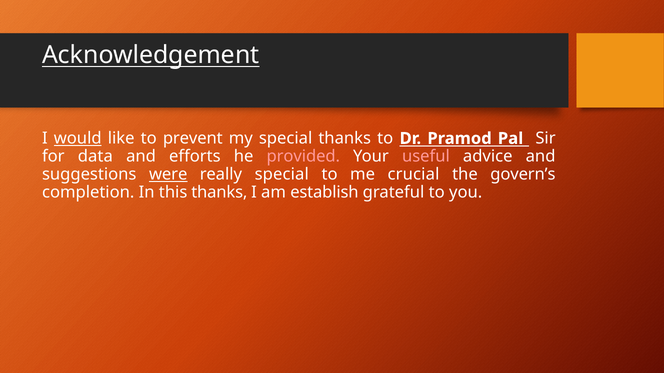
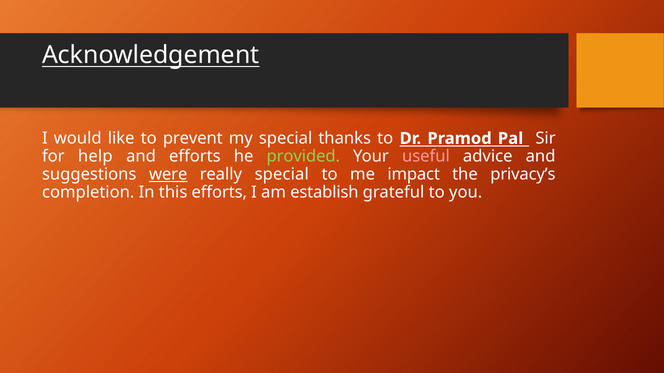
would underline: present -> none
data: data -> help
provided colour: pink -> light green
crucial: crucial -> impact
govern’s: govern’s -> privacy’s
this thanks: thanks -> efforts
